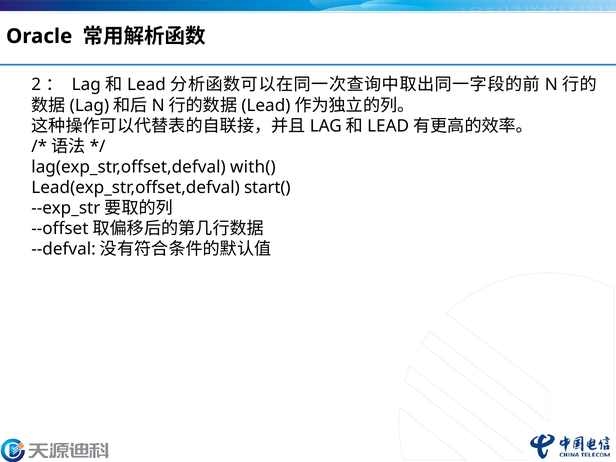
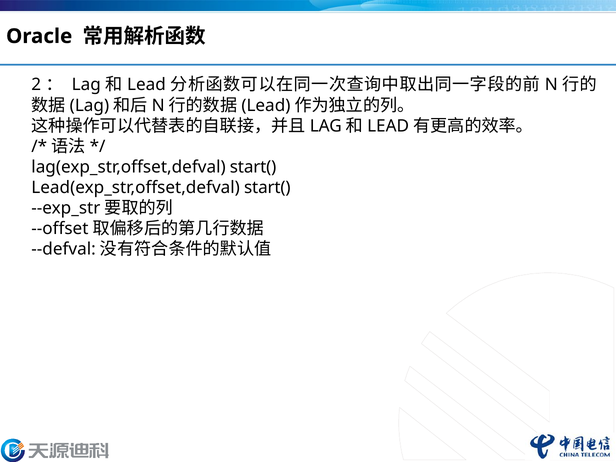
lag(exp_str,offset,defval with(: with( -> start(
